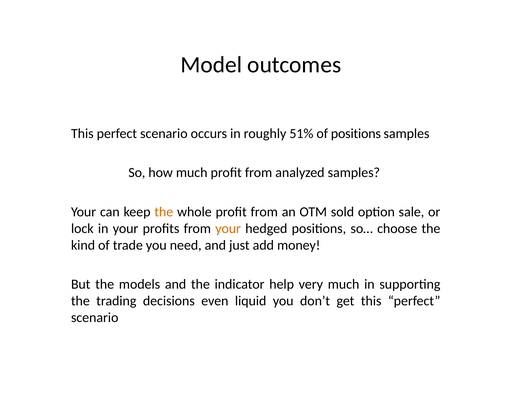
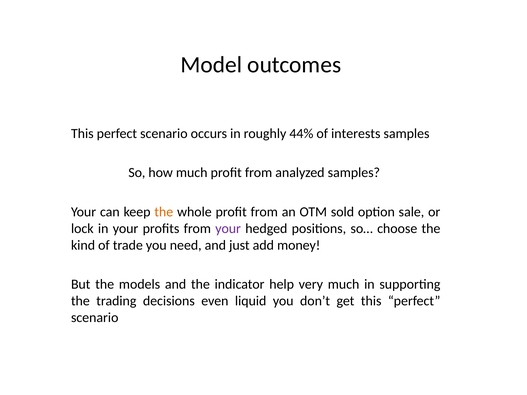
51%: 51% -> 44%
of positions: positions -> interests
your at (228, 229) colour: orange -> purple
